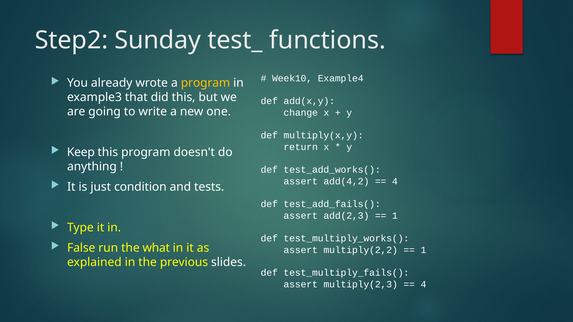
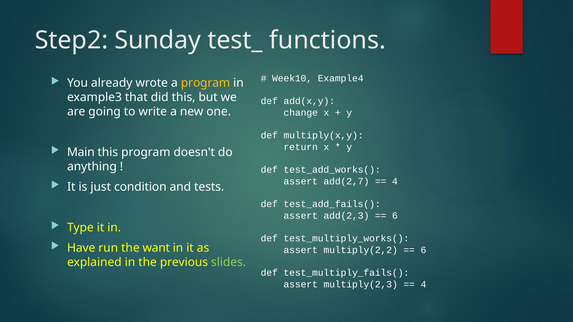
Keep: Keep -> Main
add(4,2: add(4,2 -> add(2,7
1 at (395, 216): 1 -> 6
False: False -> Have
what: what -> want
1 at (423, 250): 1 -> 6
slides colour: white -> light green
